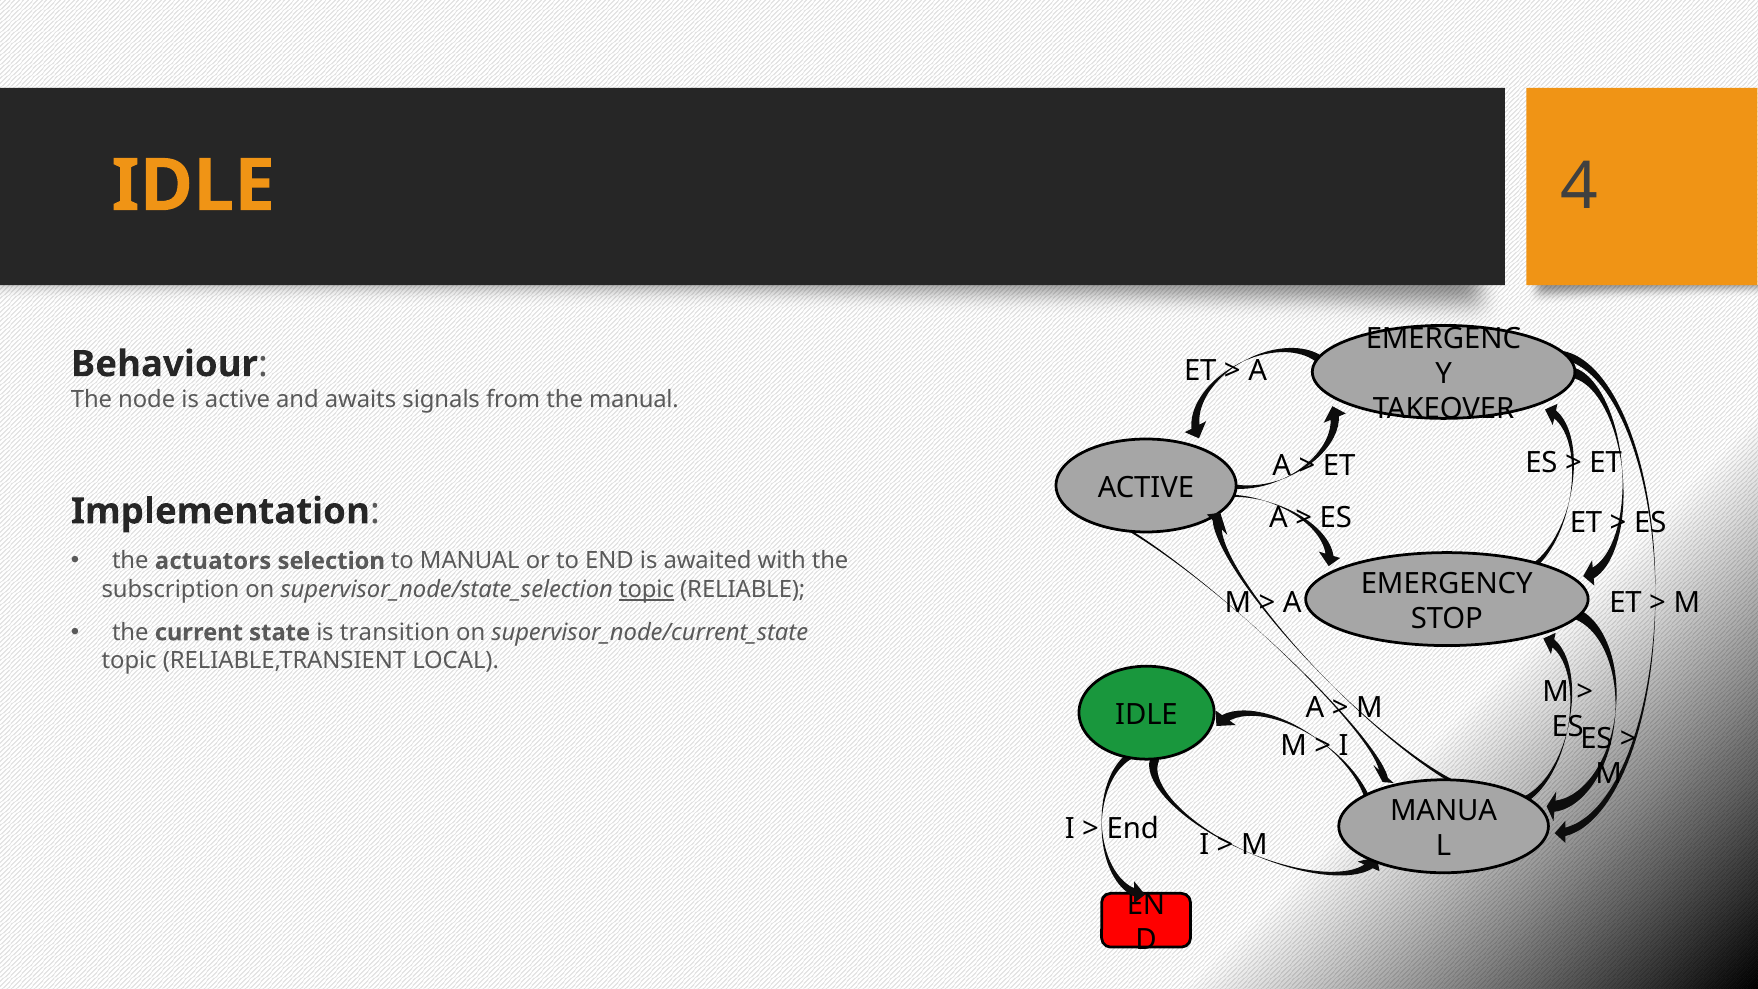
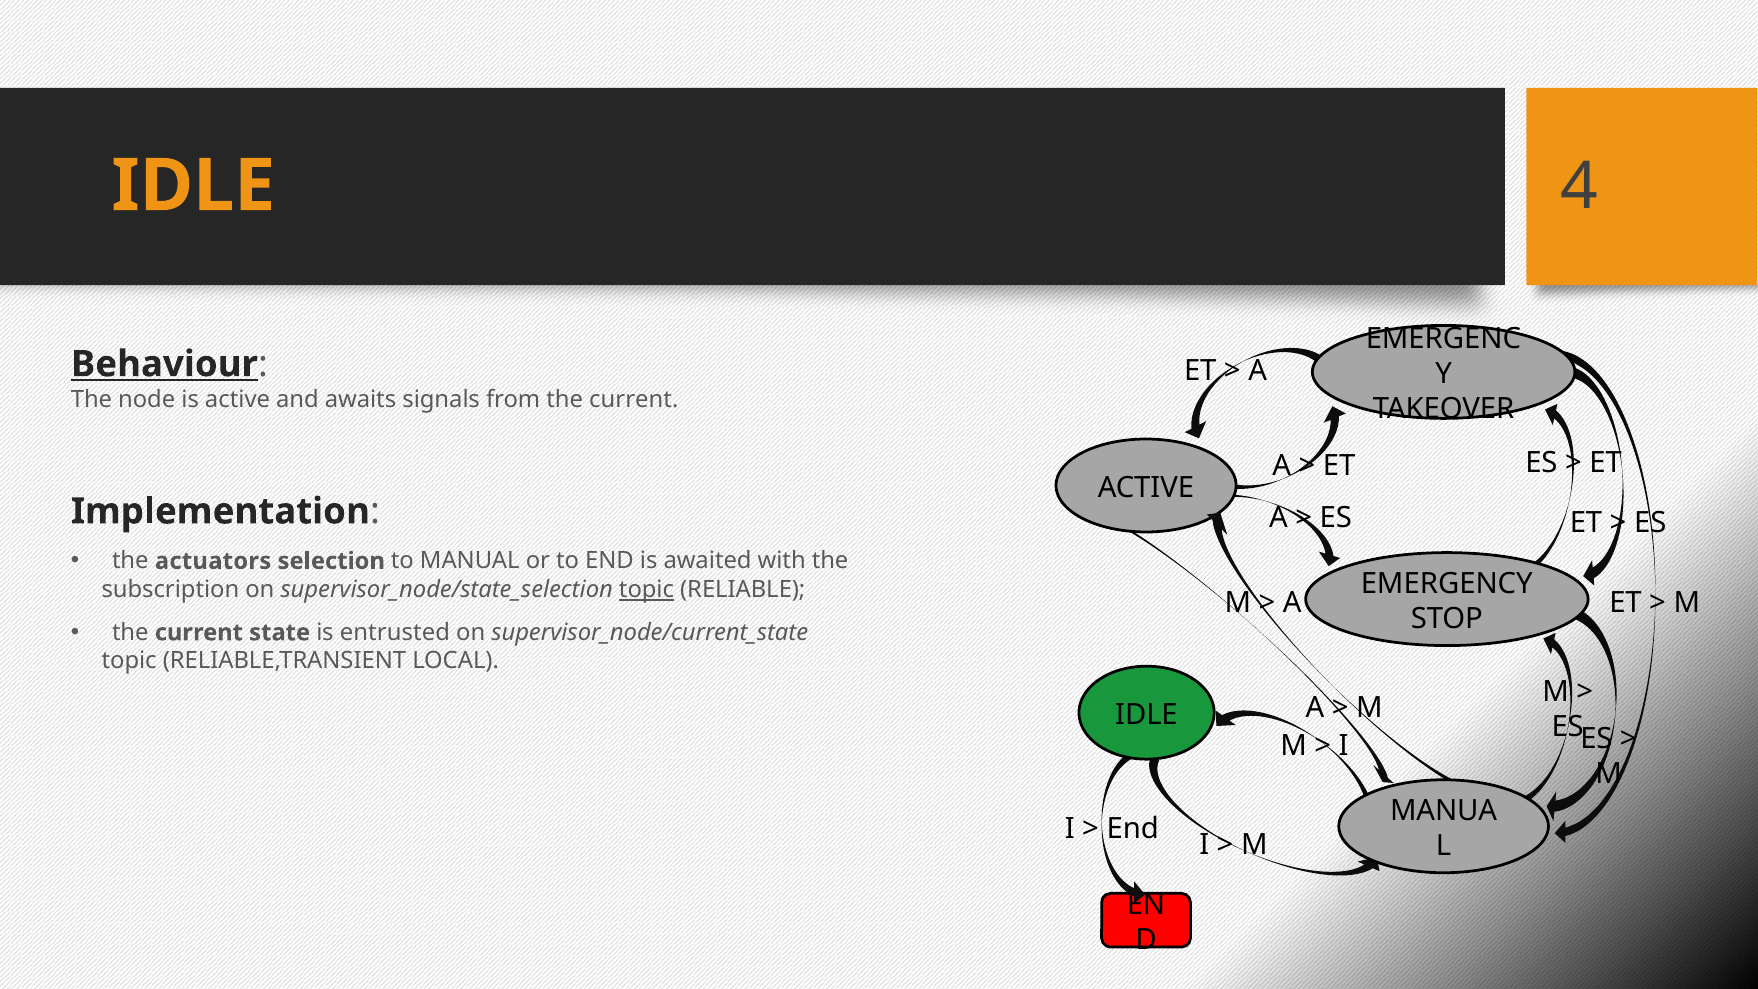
Behaviour underline: none -> present
from the manual: manual -> current
transition: transition -> entrusted
